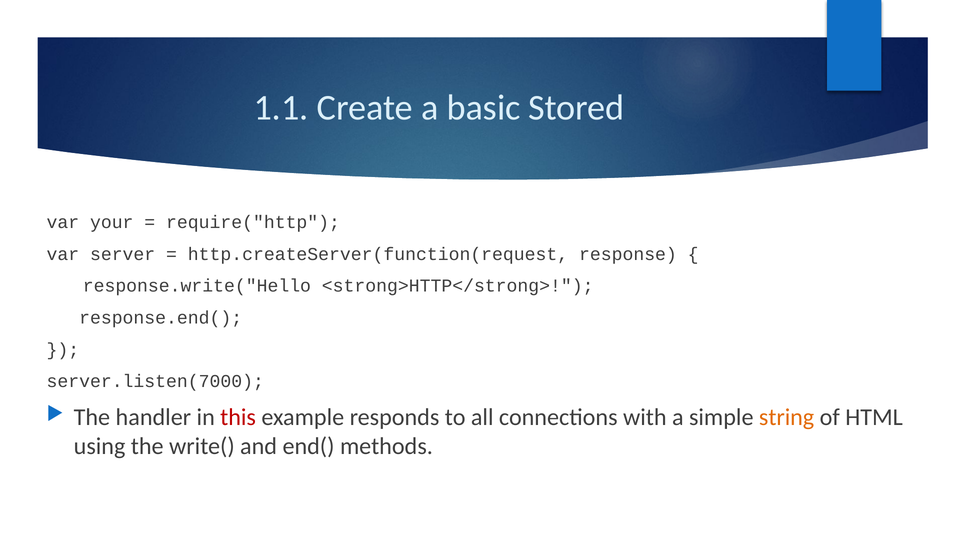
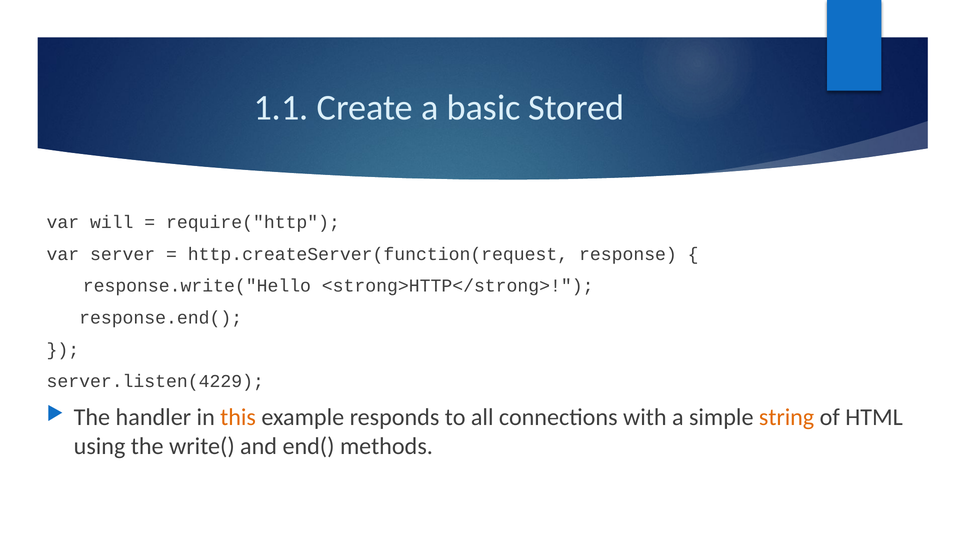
your: your -> will
server.listen(7000: server.listen(7000 -> server.listen(4229
this colour: red -> orange
